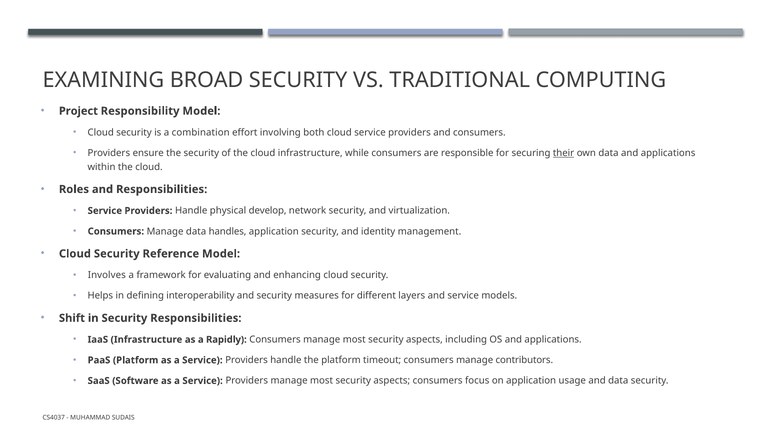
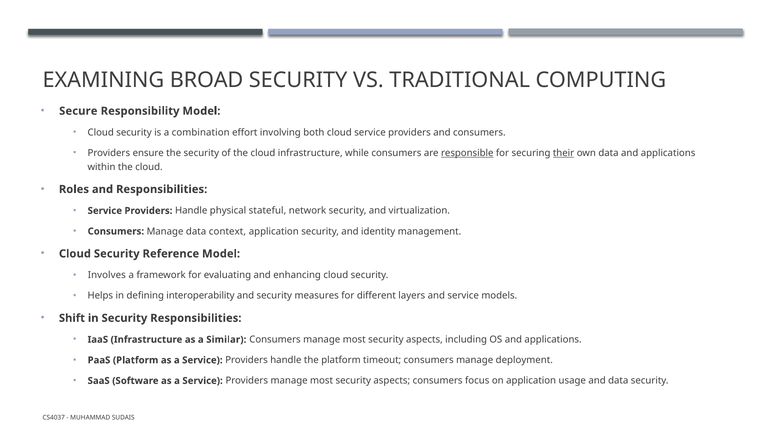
Project: Project -> Secure
responsible underline: none -> present
develop: develop -> stateful
handles: handles -> context
Rapidly: Rapidly -> Similar
contributors: contributors -> deployment
